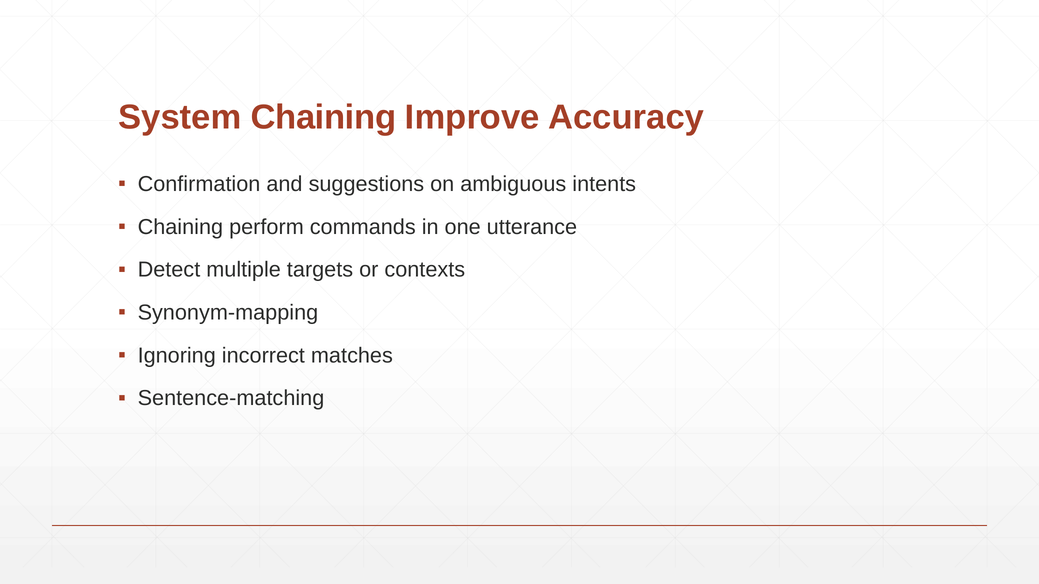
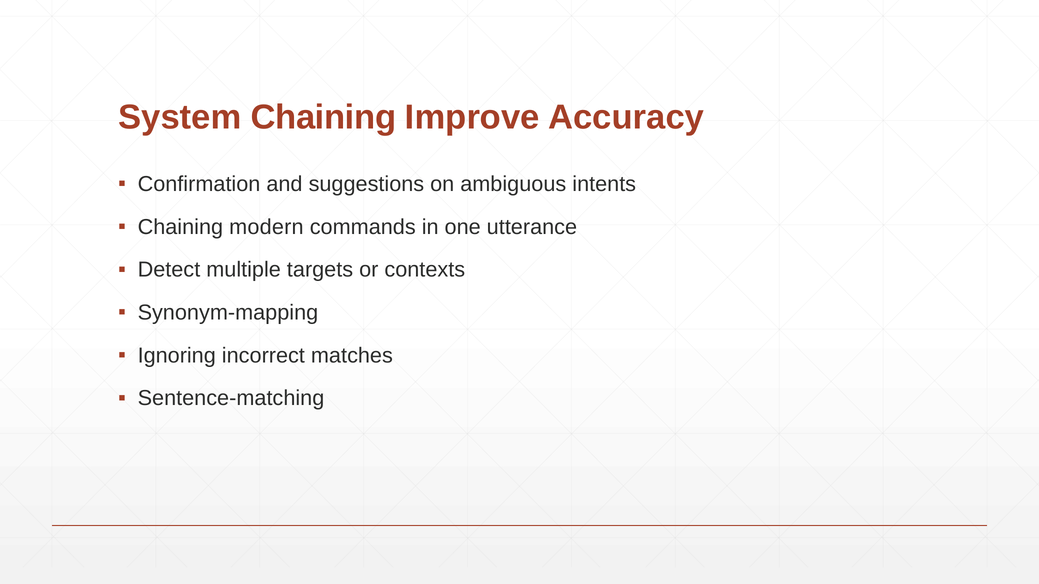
perform: perform -> modern
